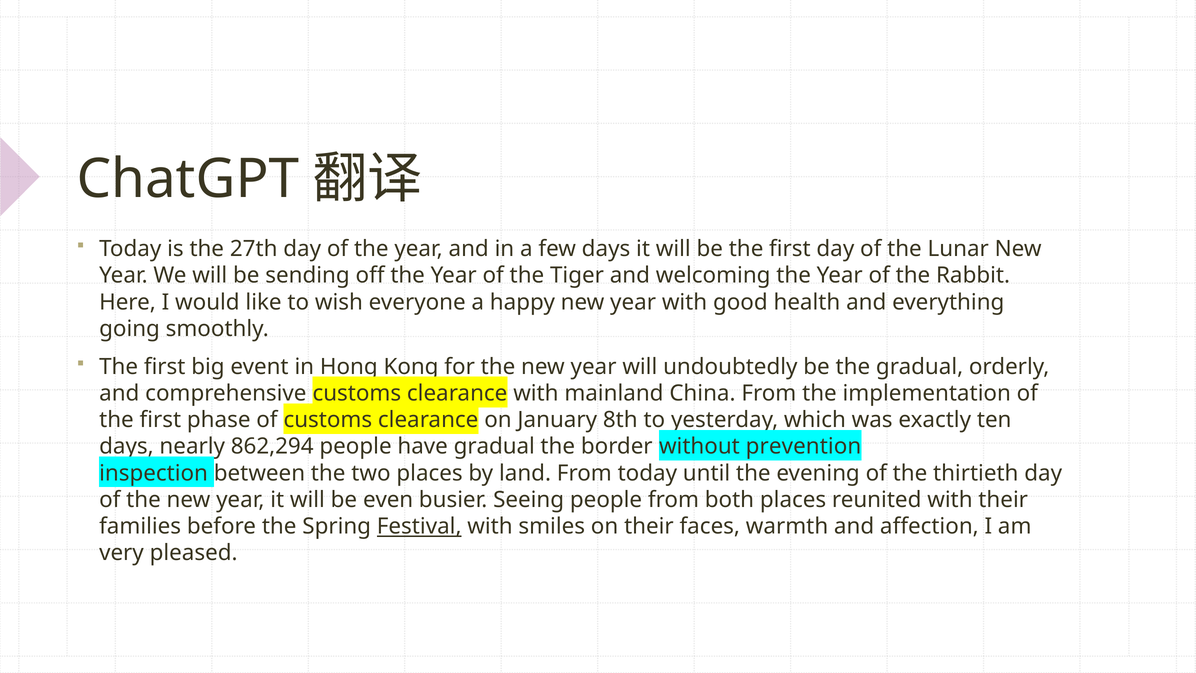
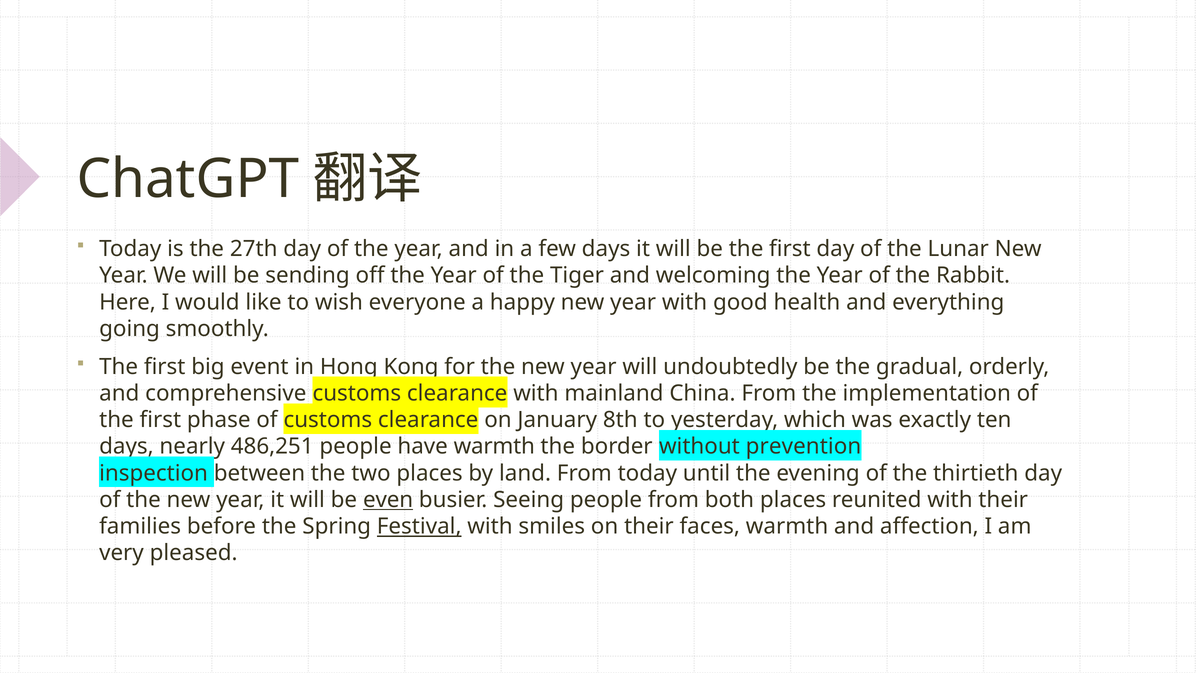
862,294: 862,294 -> 486,251
have gradual: gradual -> warmth
even underline: none -> present
